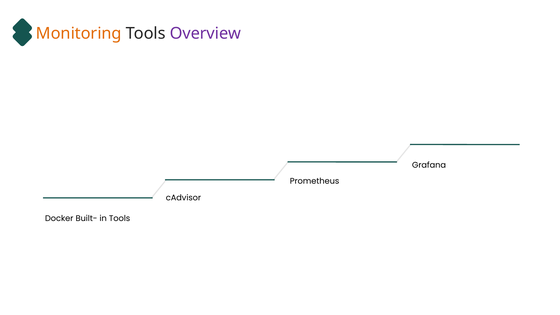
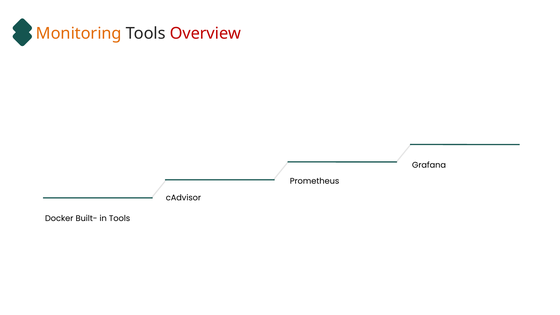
Overview colour: purple -> red
